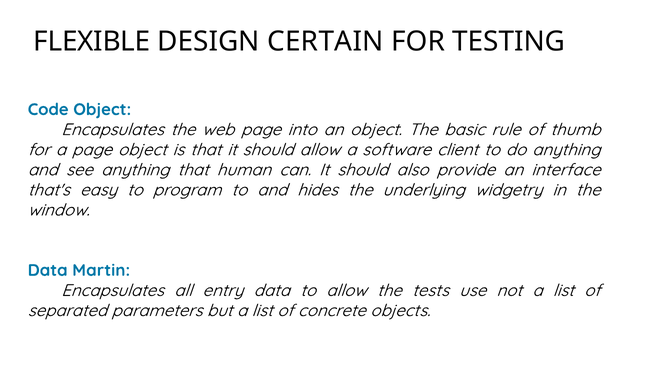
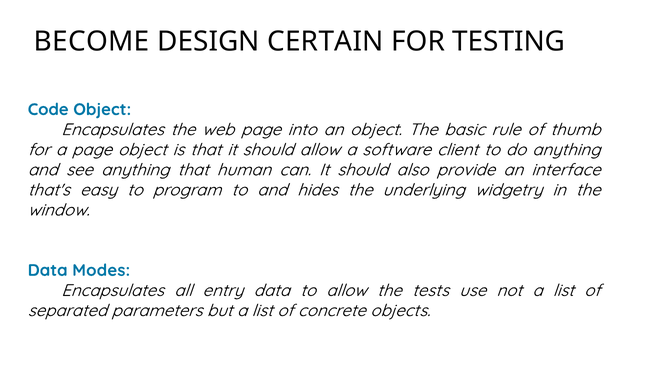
FLEXIBLE: FLEXIBLE -> BECOME
Martin: Martin -> Modes
